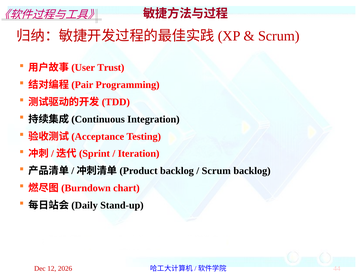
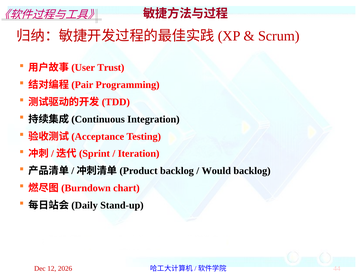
Scrum at (216, 171): Scrum -> Would
